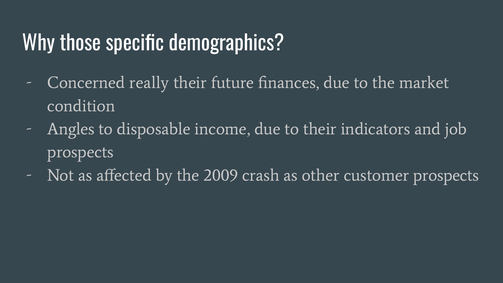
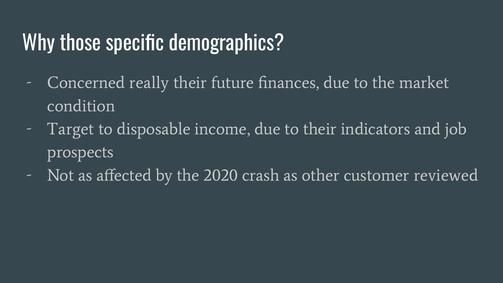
Angles: Angles -> Target
2009: 2009 -> 2020
customer prospects: prospects -> reviewed
